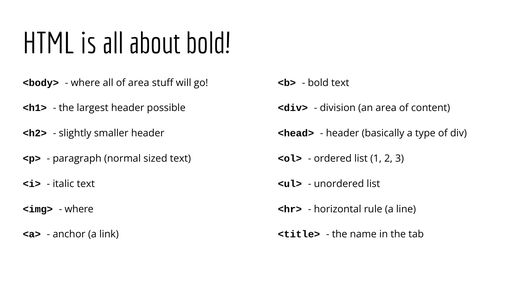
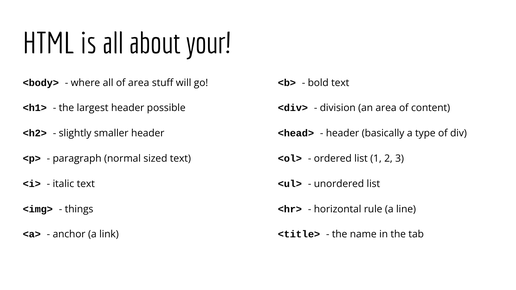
about bold: bold -> your
where at (79, 209): where -> things
